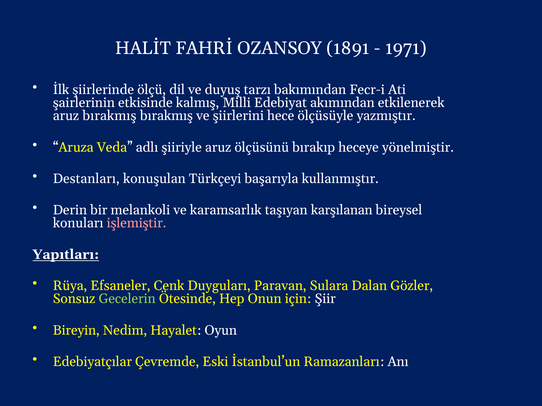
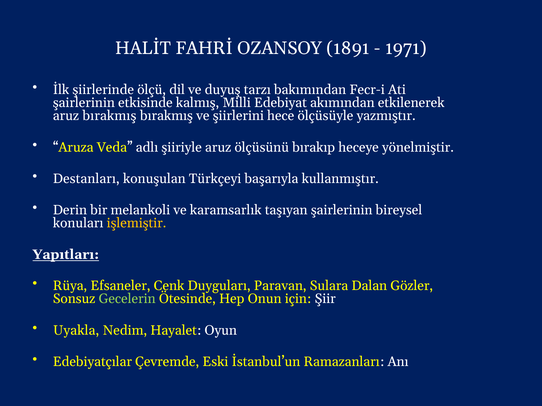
taşıyan karşılanan: karşılanan -> şairlerinin
işlemiştir colour: pink -> yellow
Bireyin: Bireyin -> Uyakla
